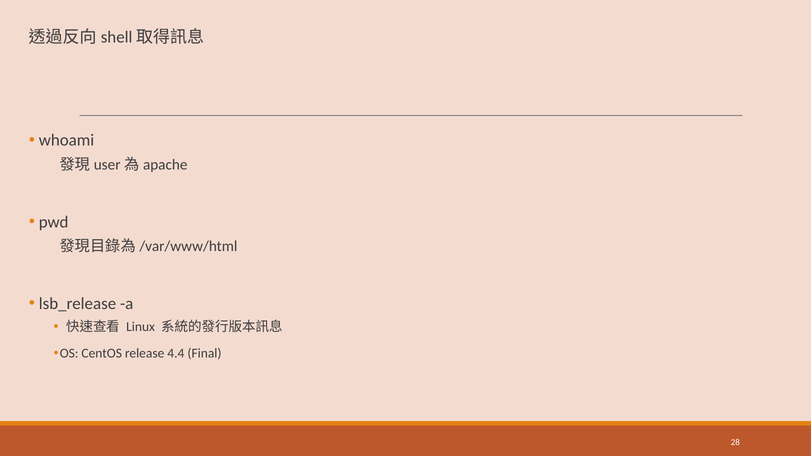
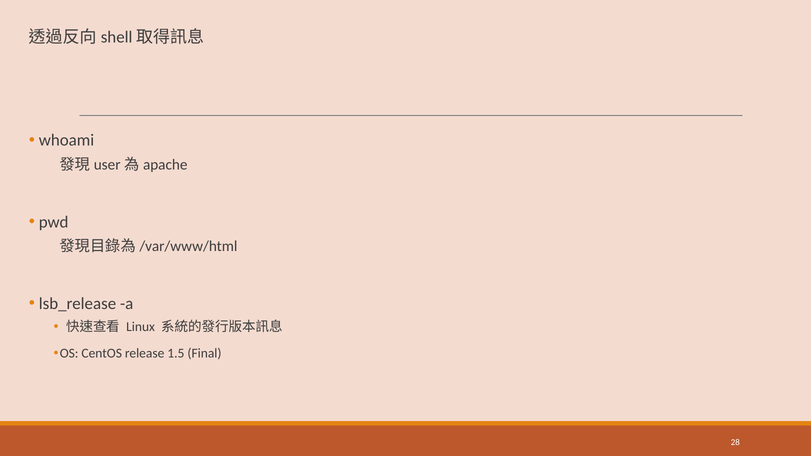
4.4: 4.4 -> 1.5
